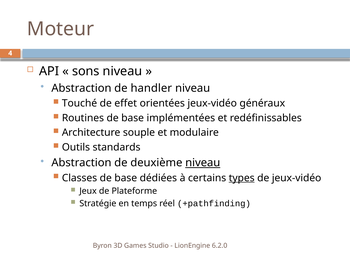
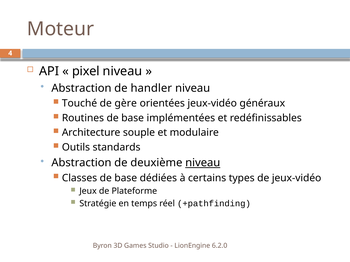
sons: sons -> pixel
effet: effet -> gère
types underline: present -> none
